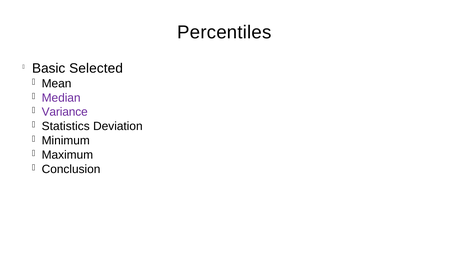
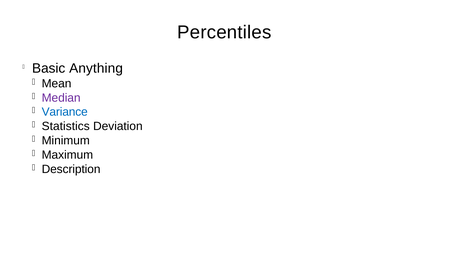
Selected: Selected -> Anything
Variance colour: purple -> blue
Conclusion: Conclusion -> Description
